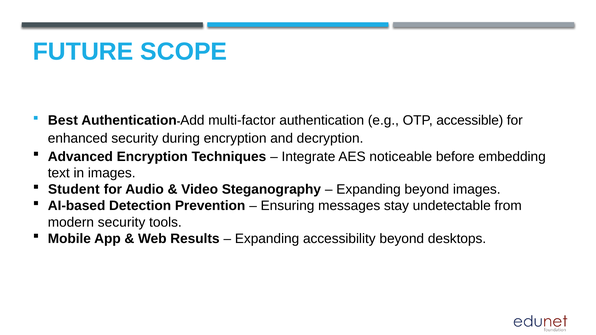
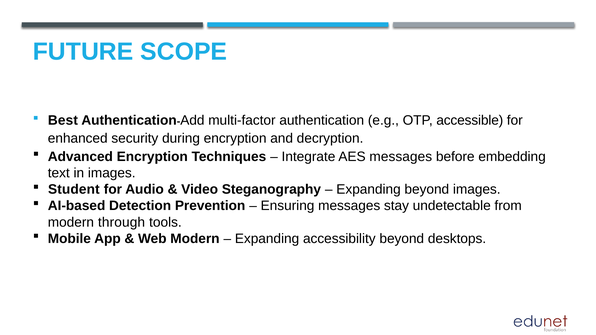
AES noticeable: noticeable -> messages
modern security: security -> through
Web Results: Results -> Modern
